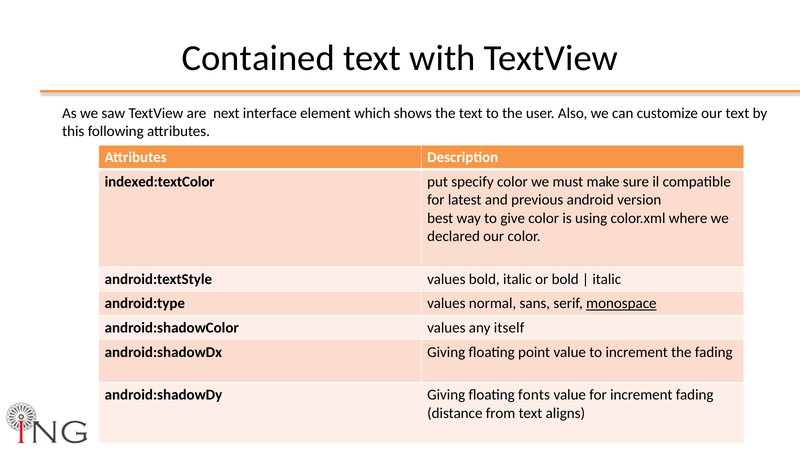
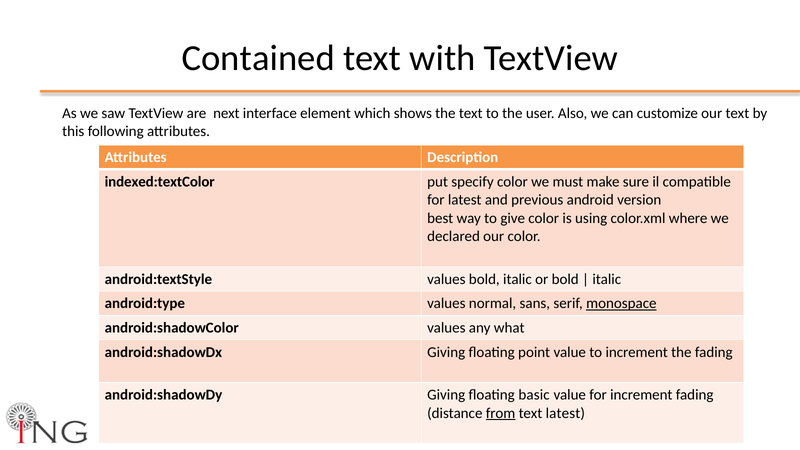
itself: itself -> what
fonts: fonts -> basic
from underline: none -> present
text aligns: aligns -> latest
